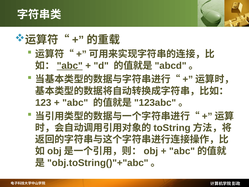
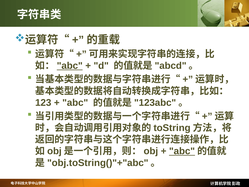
abc at (182, 151) underline: none -> present
